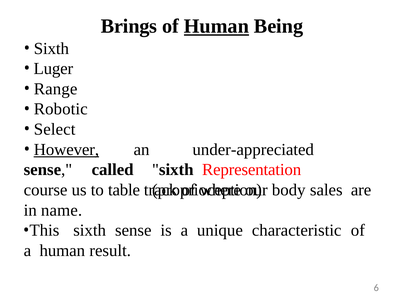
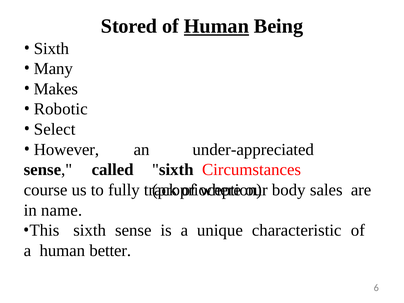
Brings: Brings -> Stored
Luger: Luger -> Many
Range: Range -> Makes
However underline: present -> none
Representation: Representation -> Circumstances
table: table -> fully
result: result -> better
